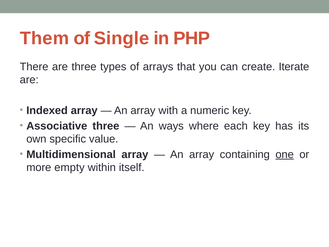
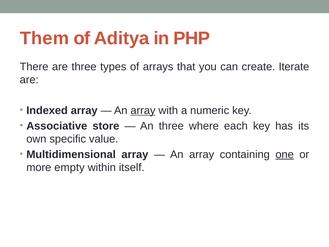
Single: Single -> Aditya
array at (143, 110) underline: none -> present
Associative three: three -> store
An ways: ways -> three
